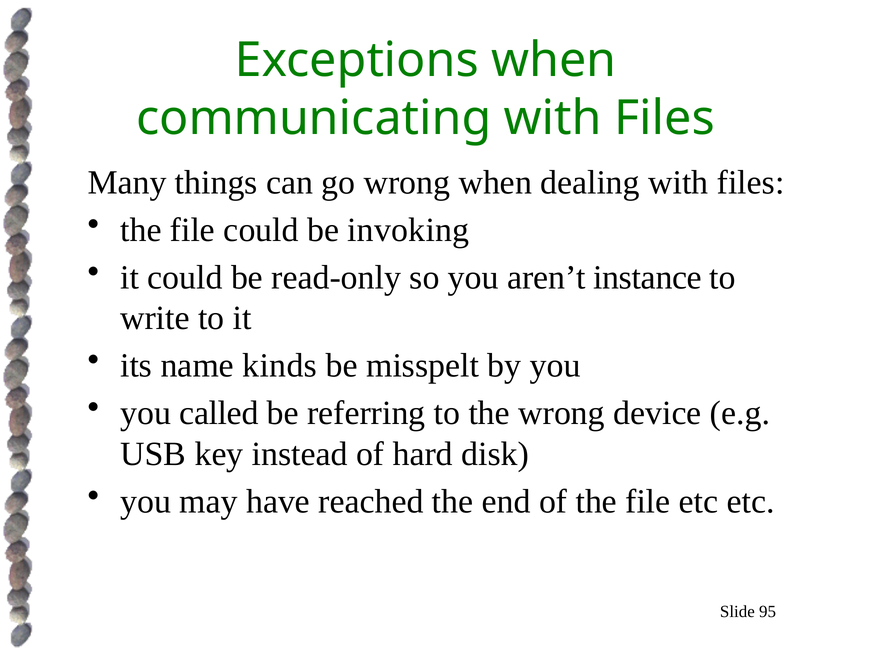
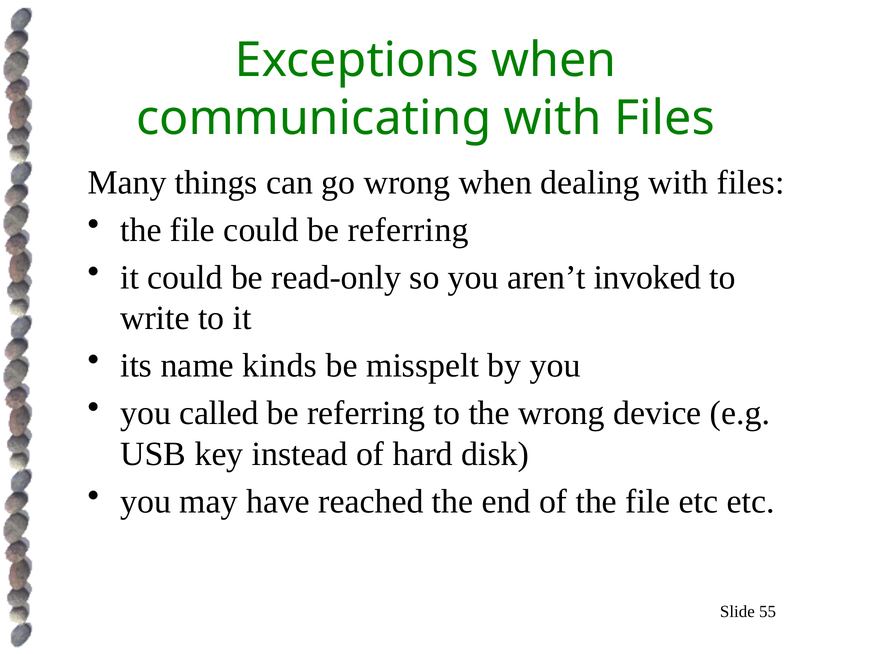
could be invoking: invoking -> referring
instance: instance -> invoked
95: 95 -> 55
